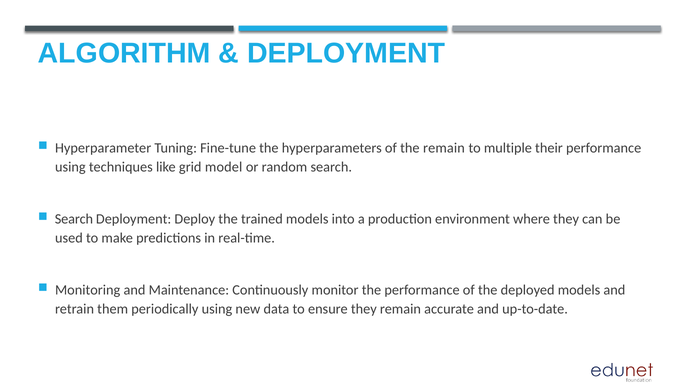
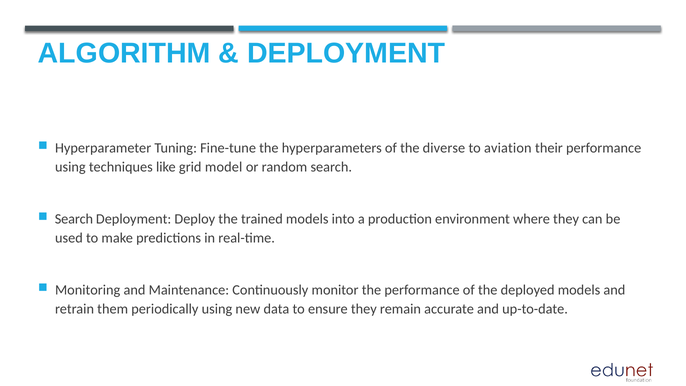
the remain: remain -> diverse
multiple: multiple -> aviation
